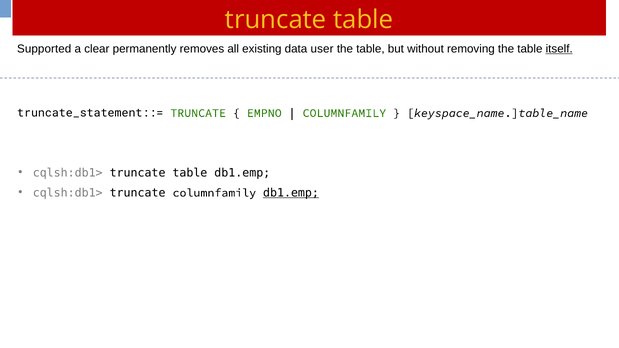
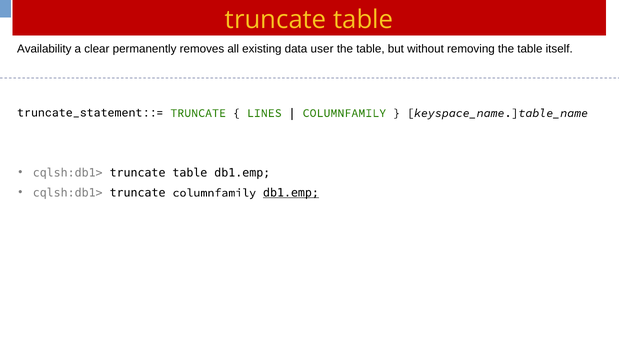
Supported: Supported -> Availability
itself underline: present -> none
EMPNO: EMPNO -> LINES
